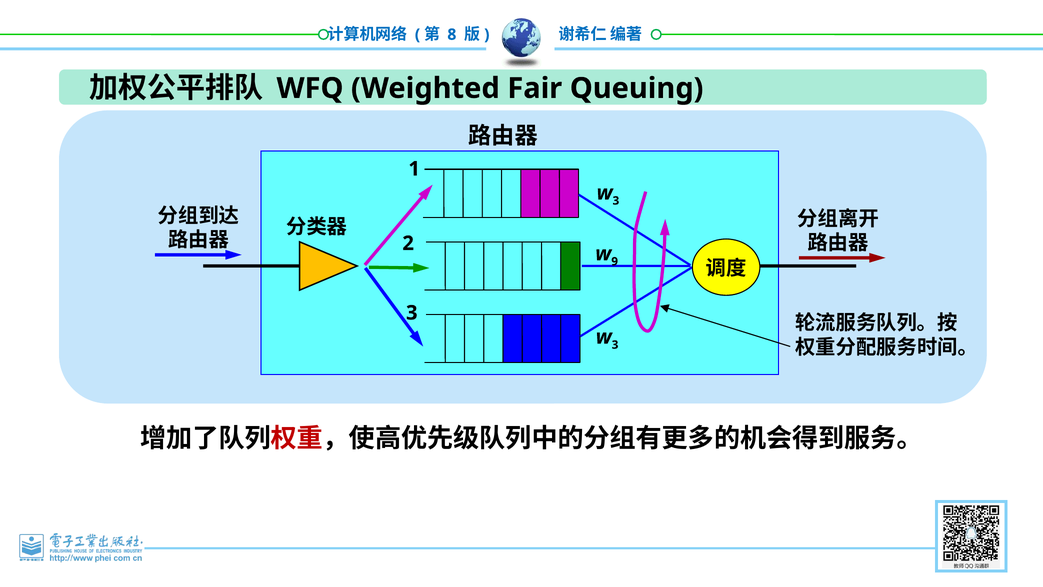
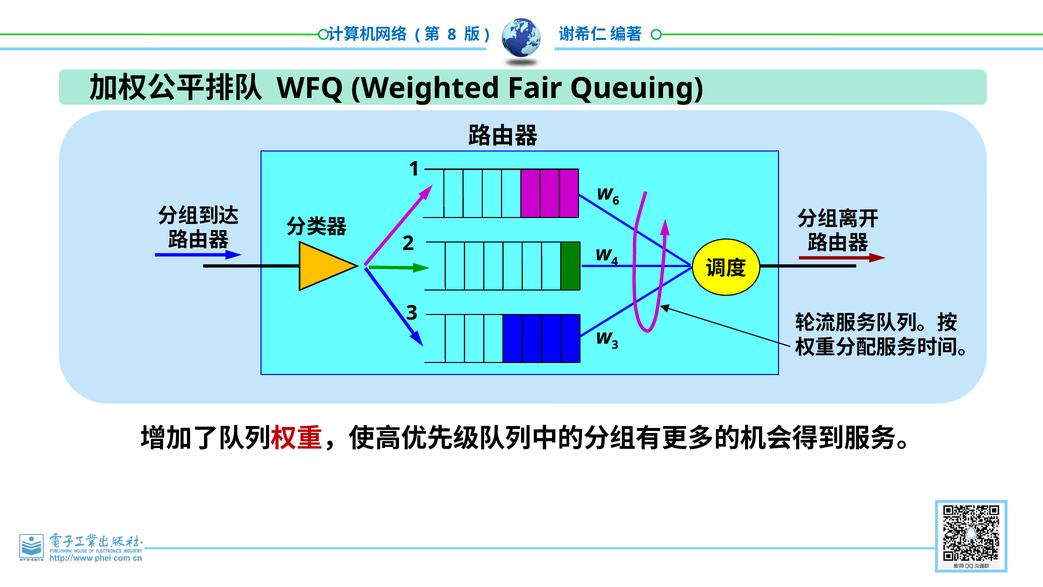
3 at (616, 201): 3 -> 6
9: 9 -> 4
